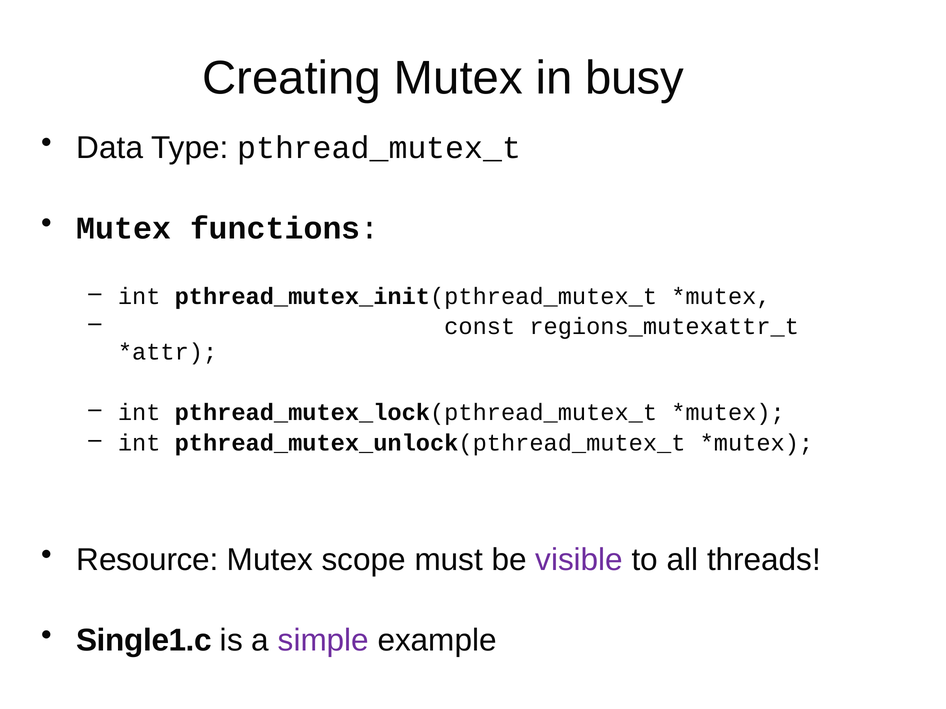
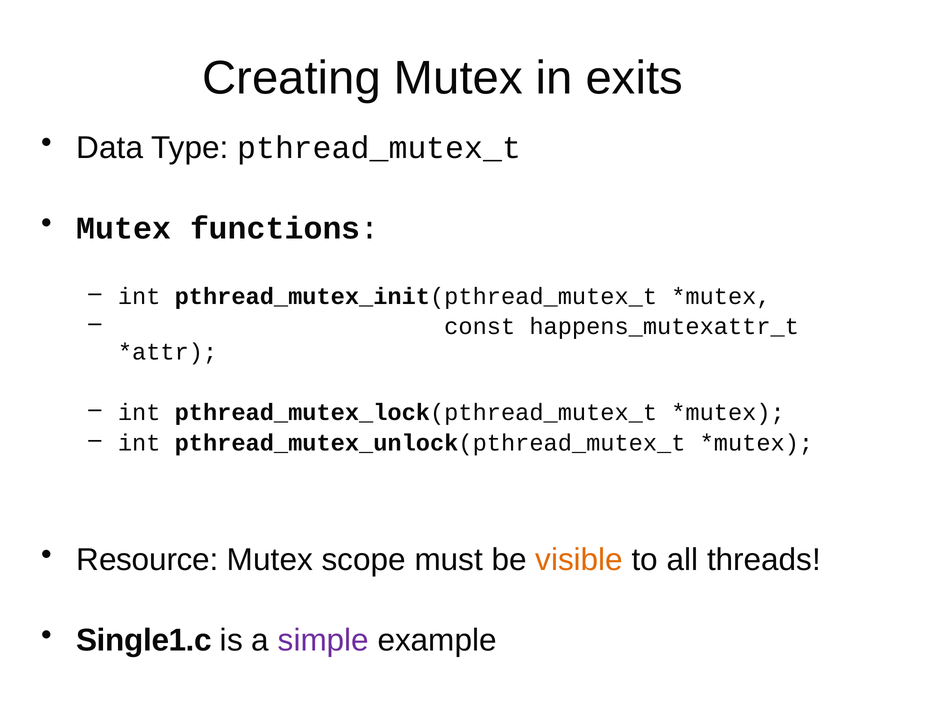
busy: busy -> exits
regions_mutexattr_t: regions_mutexattr_t -> happens_mutexattr_t
visible colour: purple -> orange
